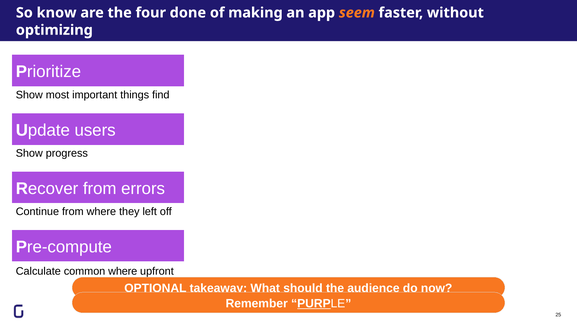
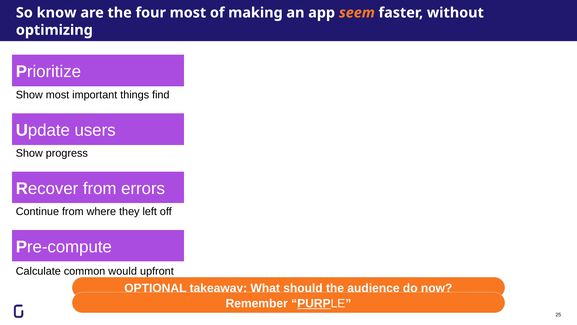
four done: done -> most
common where: where -> would
